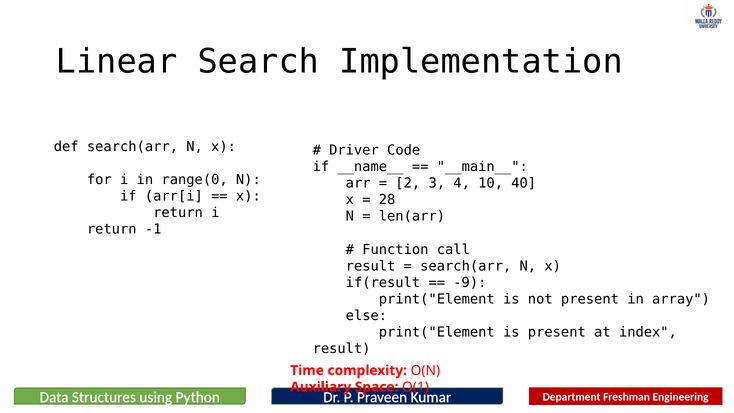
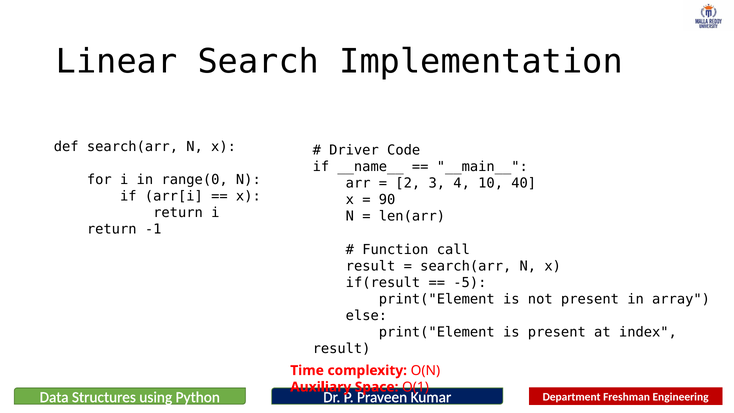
28: 28 -> 90
-9: -9 -> -5
